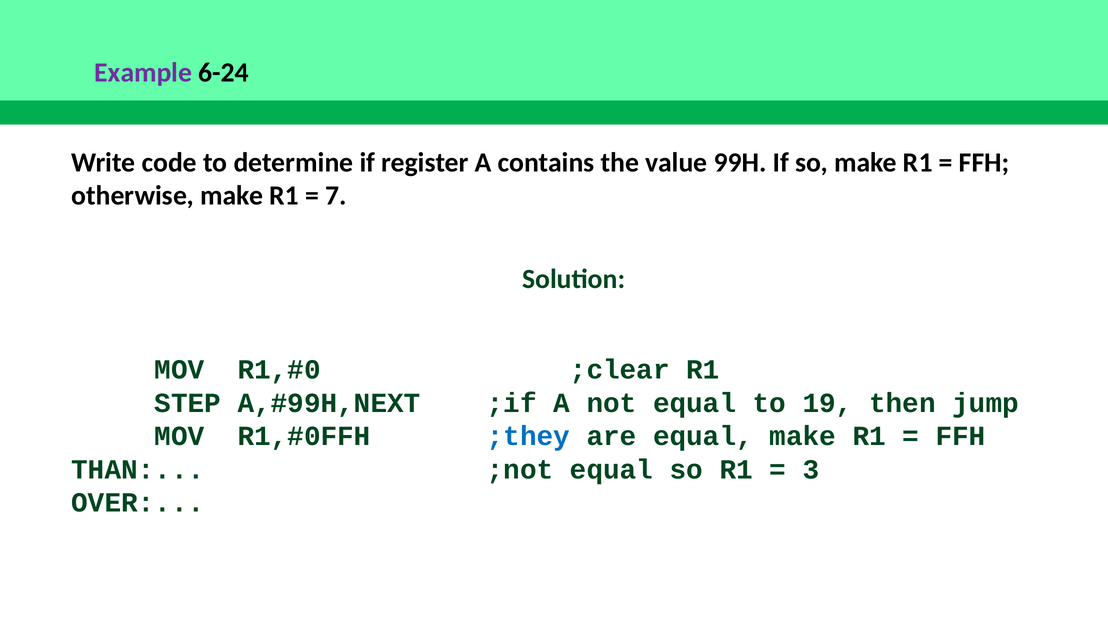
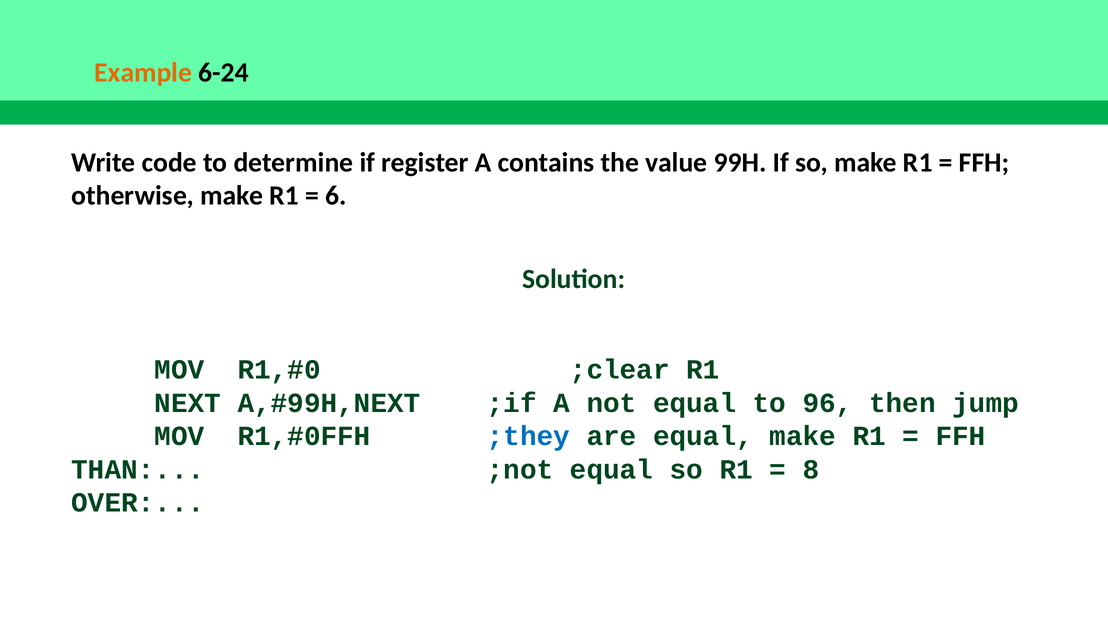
Example colour: purple -> orange
7: 7 -> 6
STEP: STEP -> NEXT
19: 19 -> 96
3: 3 -> 8
